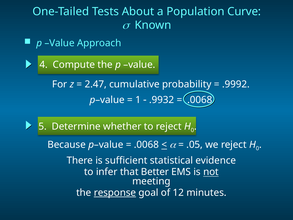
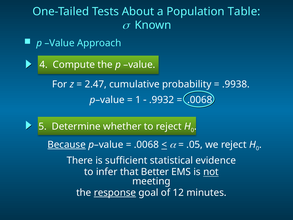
Curve: Curve -> Table
.9992: .9992 -> .9938
Because underline: none -> present
